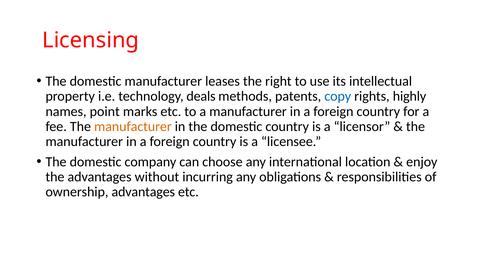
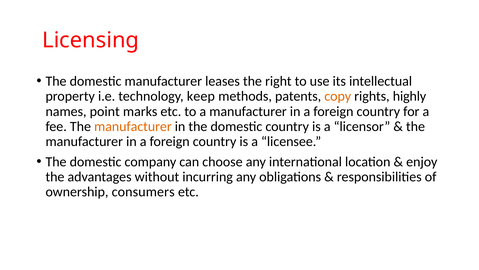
deals: deals -> keep
copy colour: blue -> orange
ownership advantages: advantages -> consumers
